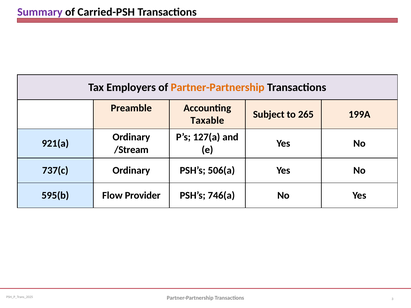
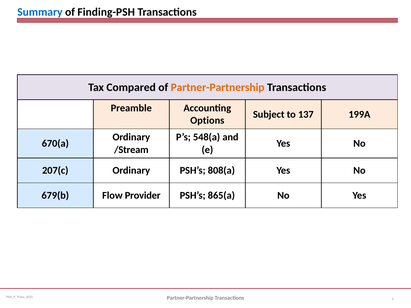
Summary colour: purple -> blue
Carried-PSH: Carried-PSH -> Finding-PSH
Employers: Employers -> Compared
265: 265 -> 137
Taxable: Taxable -> Options
127(a: 127(a -> 548(a
921(a: 921(a -> 670(a
737(c: 737(c -> 207(c
506(a: 506(a -> 808(a
595(b: 595(b -> 679(b
746(a: 746(a -> 865(a
